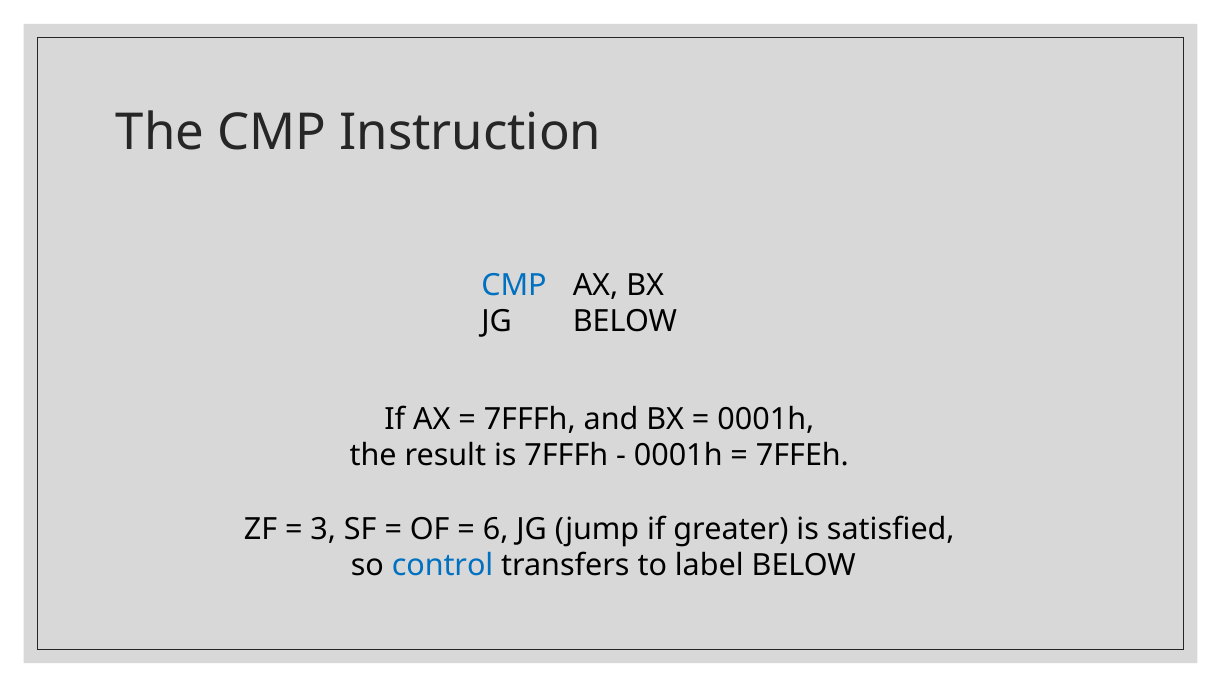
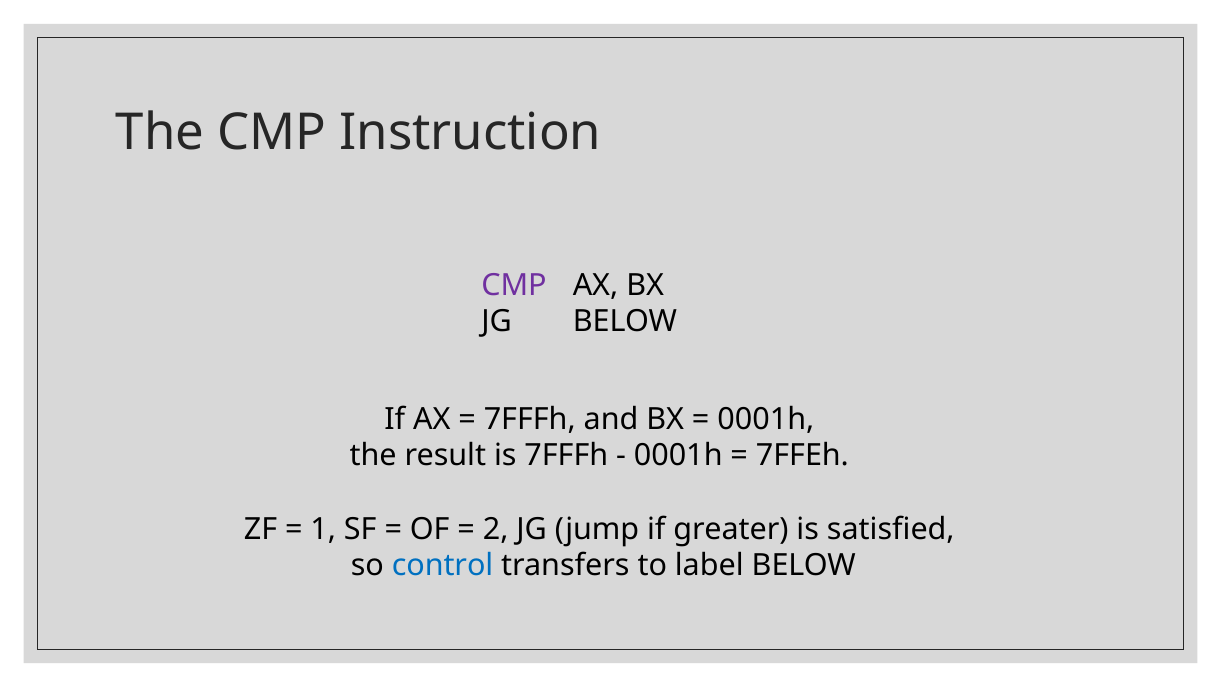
CMP at (514, 285) colour: blue -> purple
3: 3 -> 1
6: 6 -> 2
